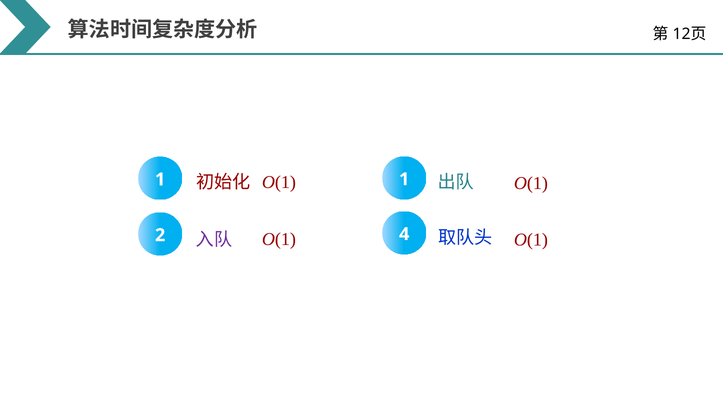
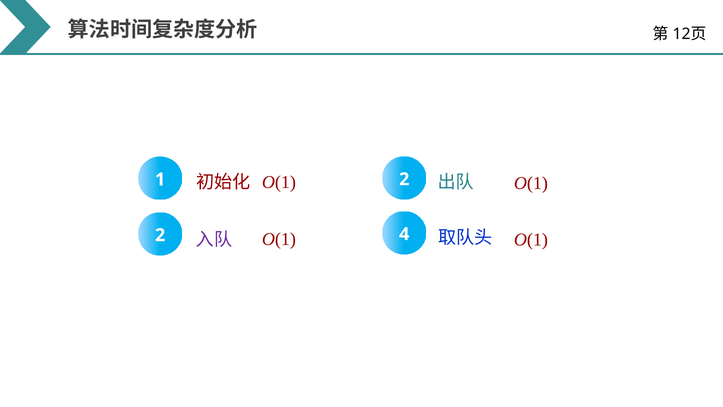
1 1: 1 -> 2
